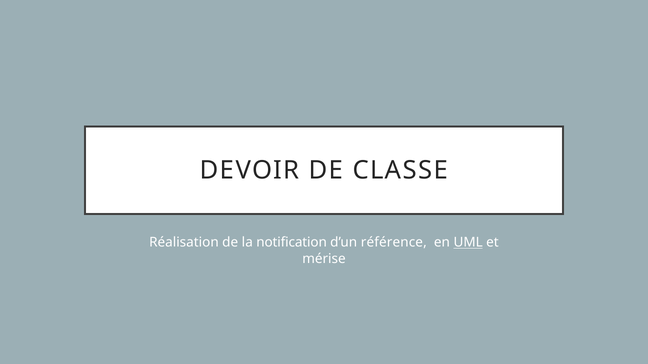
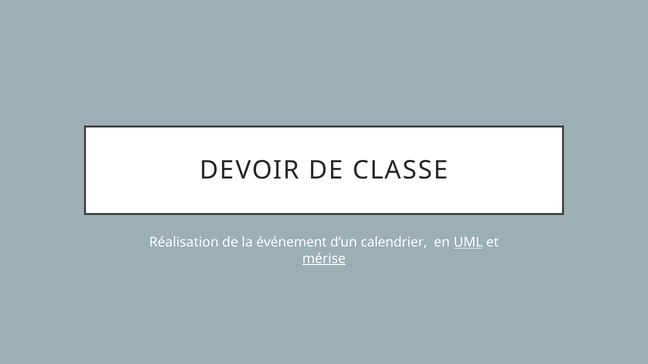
notification: notification -> événement
référence: référence -> calendrier
mérise underline: none -> present
